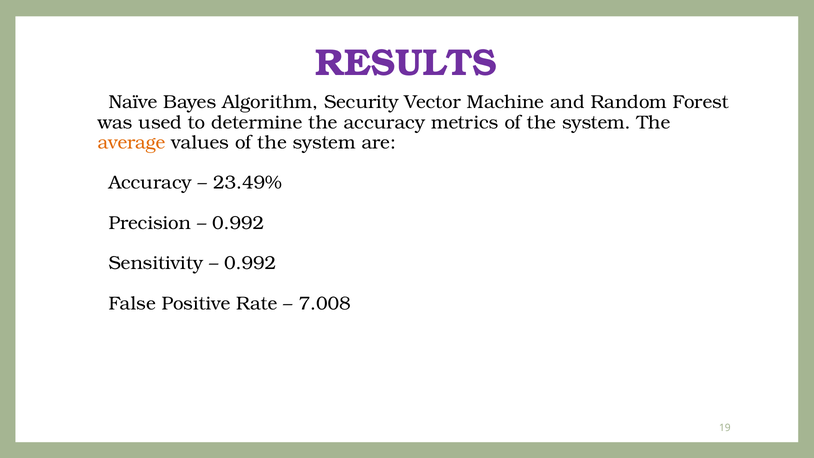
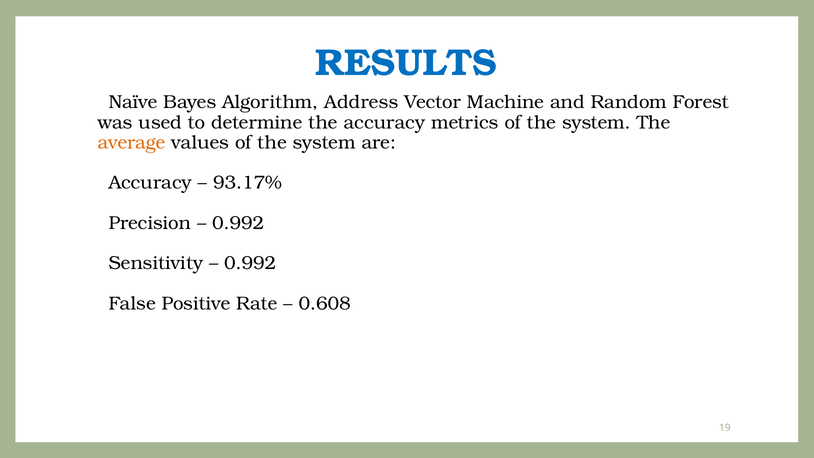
RESULTS colour: purple -> blue
Security: Security -> Address
23.49%: 23.49% -> 93.17%
7.008: 7.008 -> 0.608
